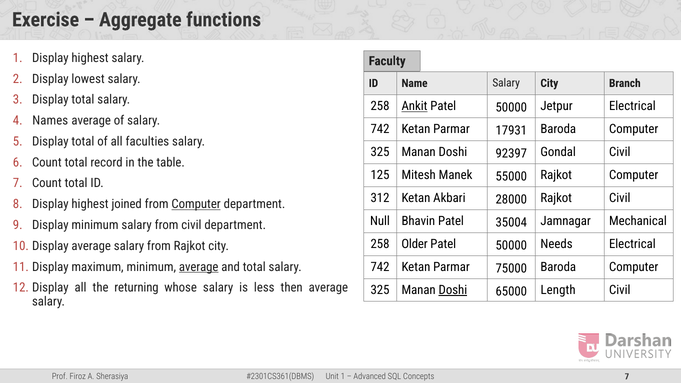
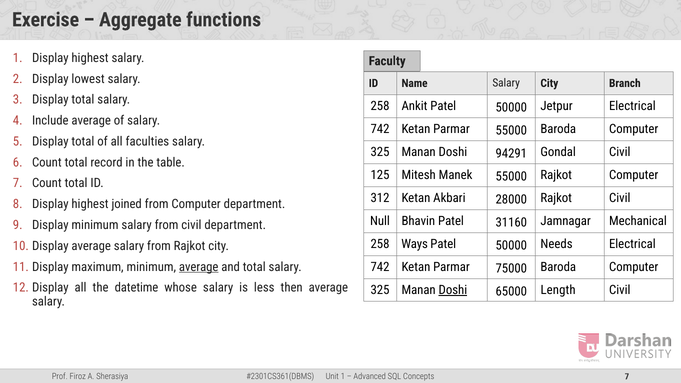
Ankit underline: present -> none
Names: Names -> Include
Parmar 17931: 17931 -> 55000
92397: 92397 -> 94291
Computer at (196, 204) underline: present -> none
35004: 35004 -> 31160
Older: Older -> Ways
returning: returning -> datetime
